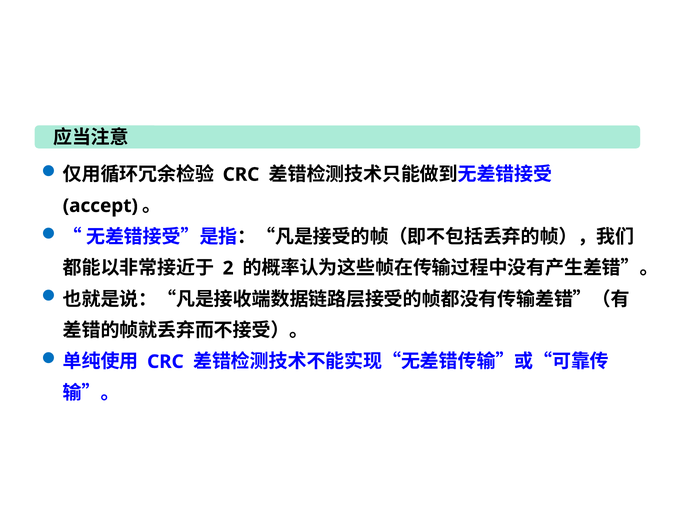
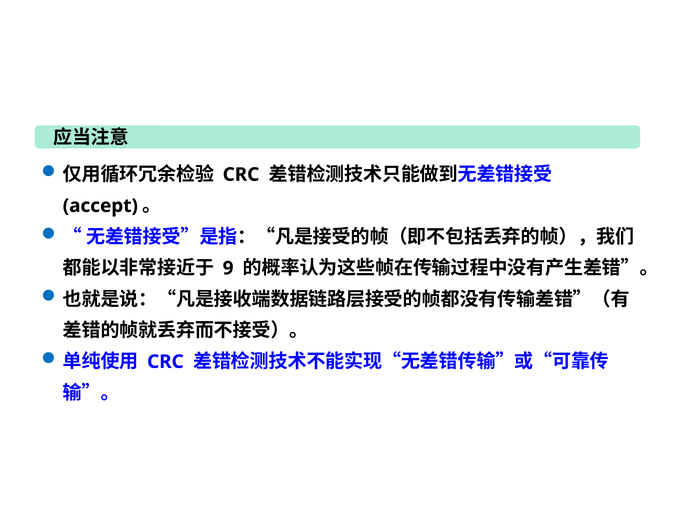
2: 2 -> 9
